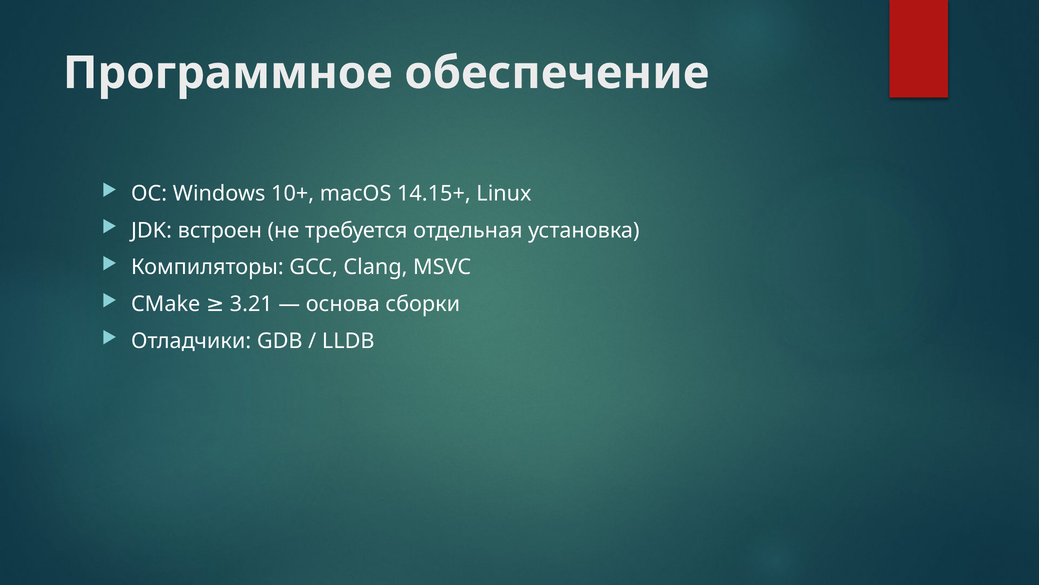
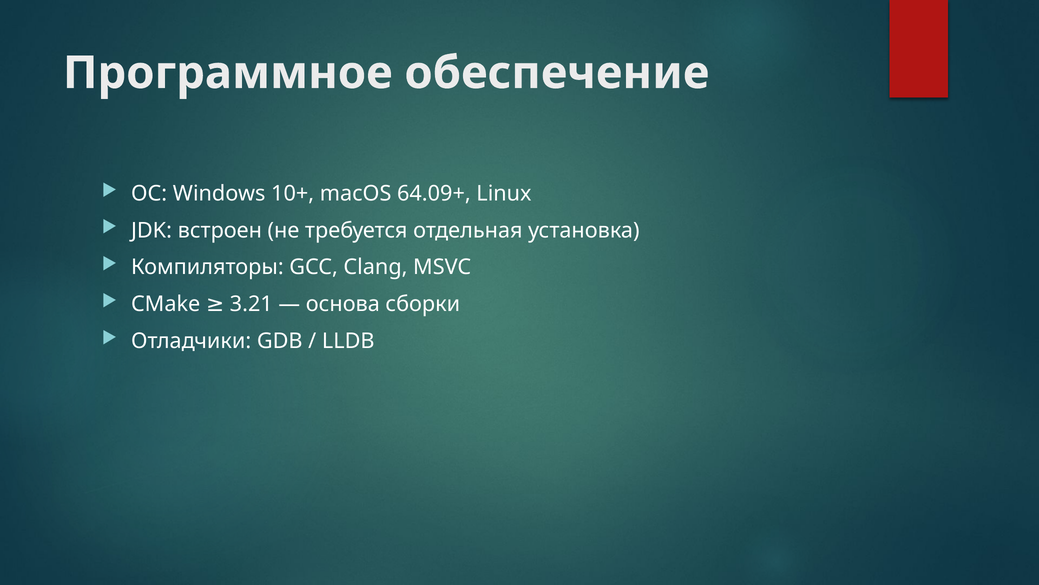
14.15+: 14.15+ -> 64.09+
